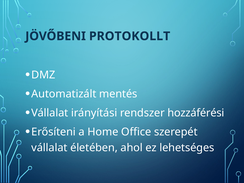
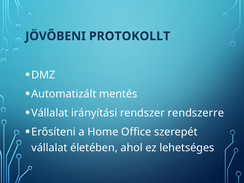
hozzáférési: hozzáférési -> rendszerre
